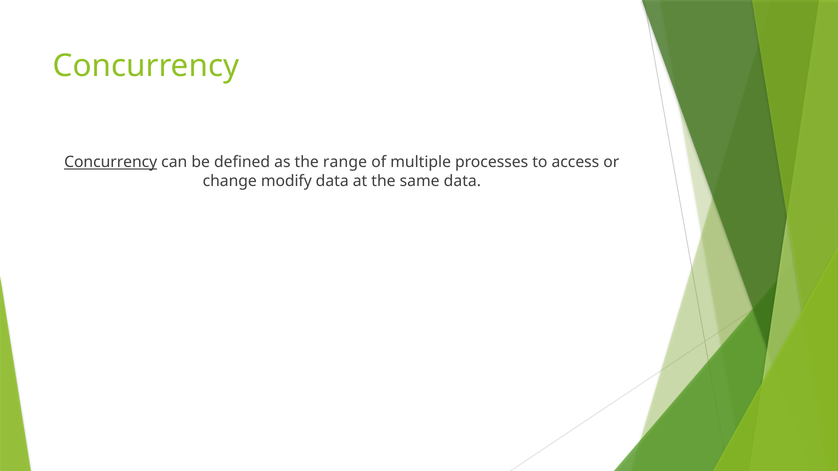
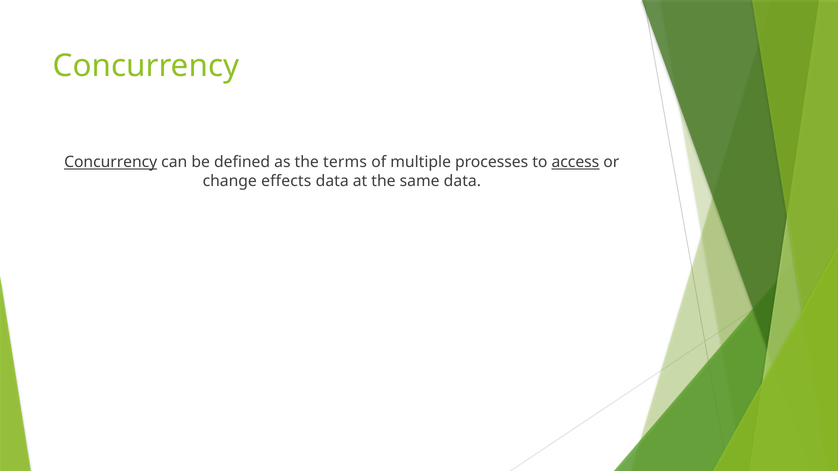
range: range -> terms
access underline: none -> present
modify: modify -> effects
